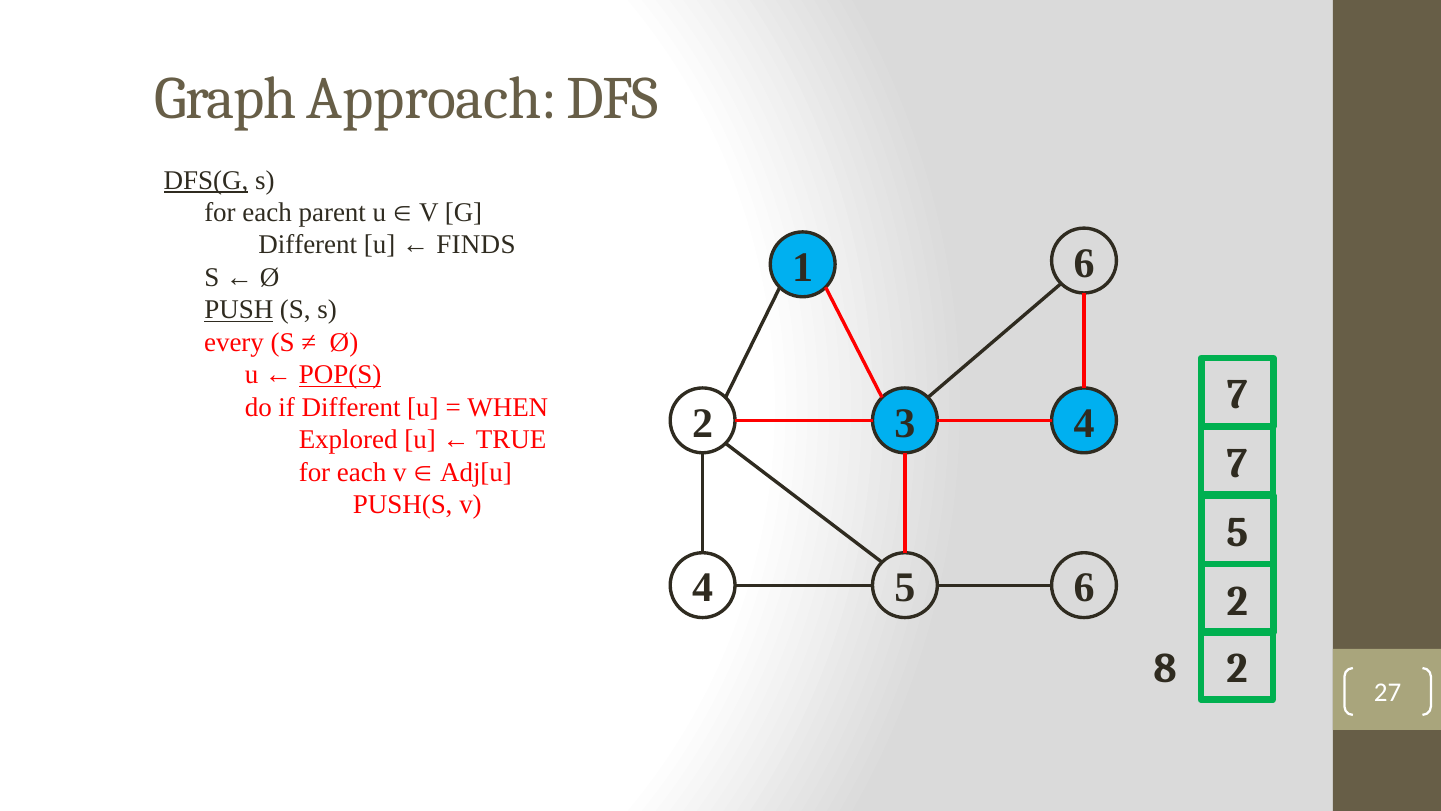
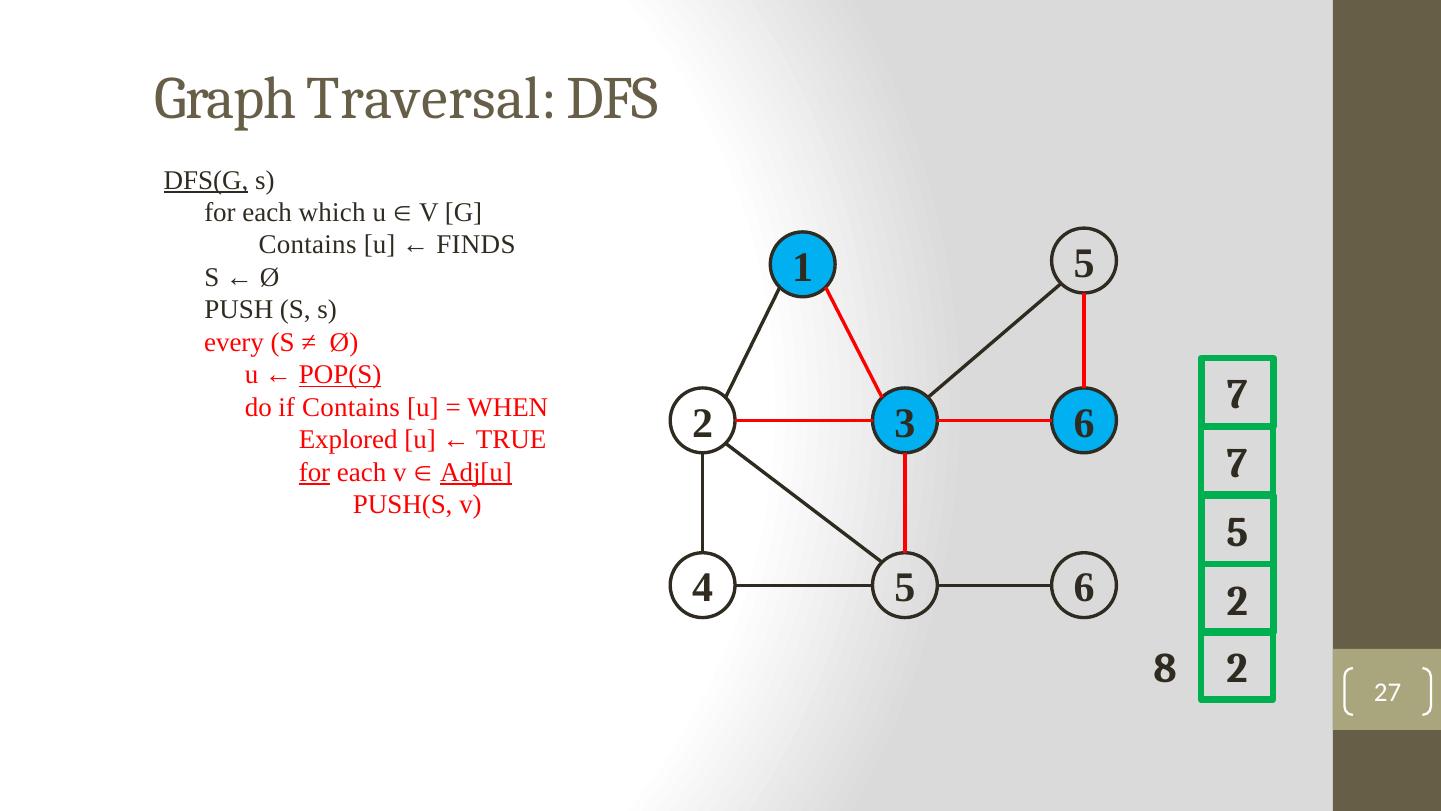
Approach: Approach -> Traversal
parent: parent -> which
Different at (308, 245): Different -> Contains
1 6: 6 -> 5
PUSH underline: present -> none
if Different: Different -> Contains
3 4: 4 -> 6
for at (315, 472) underline: none -> present
Adj[u underline: none -> present
